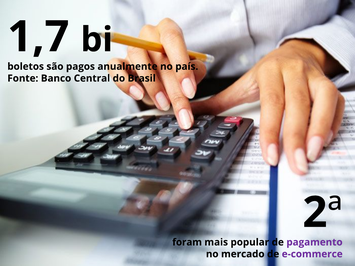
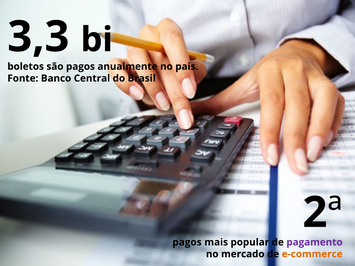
1,7: 1,7 -> 3,3
foram at (187, 242): foram -> pagos
e-commerce colour: purple -> orange
